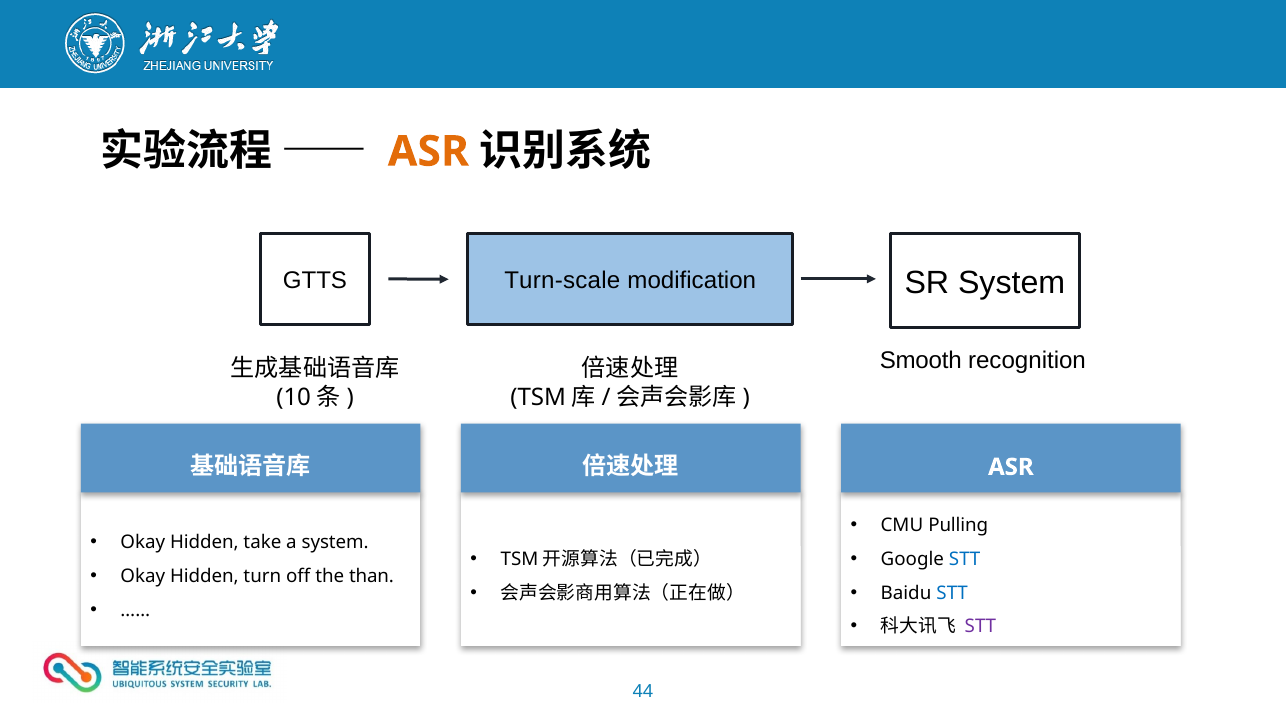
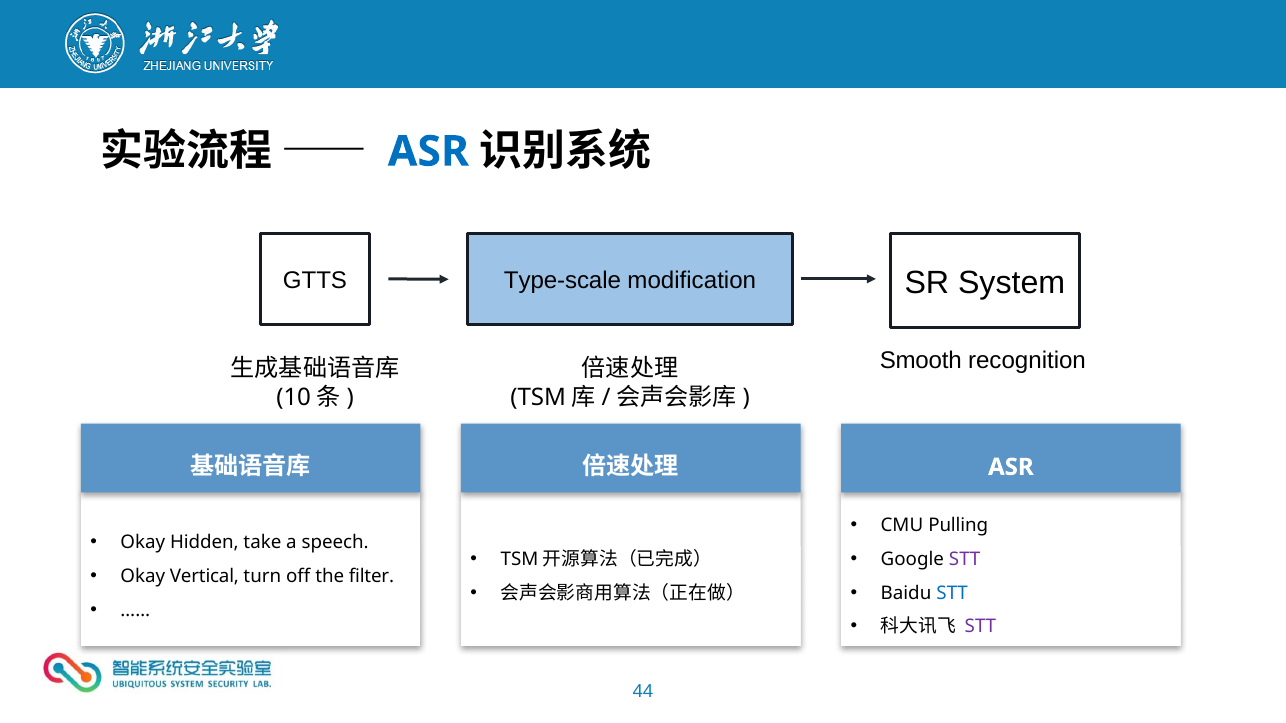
ASR at (428, 152) colour: orange -> blue
Turn-scale: Turn-scale -> Type-scale
a system: system -> speech
STT at (965, 560) colour: blue -> purple
Hidden at (204, 576): Hidden -> Vertical
than: than -> filter
